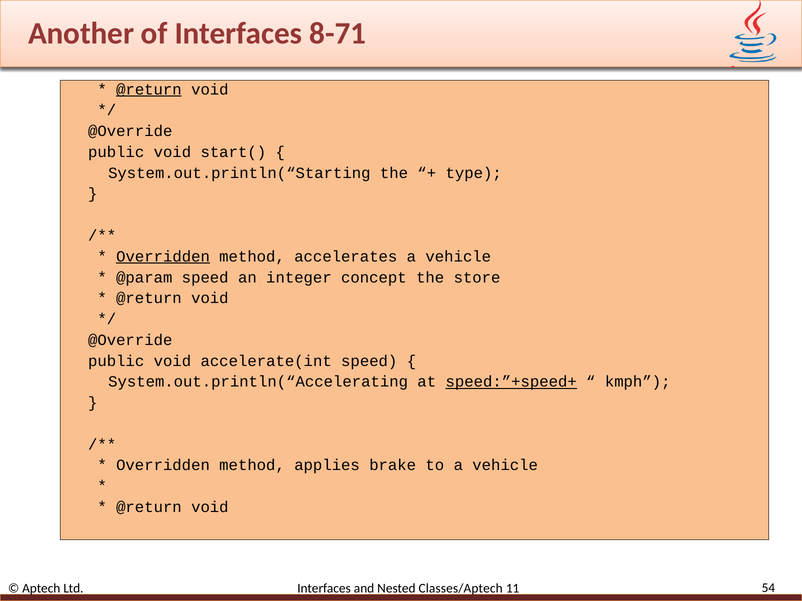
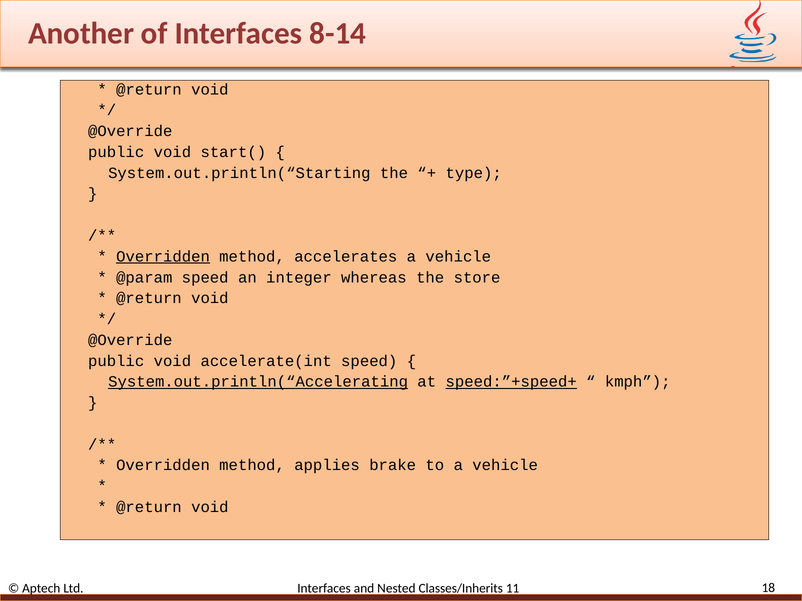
8-71: 8-71 -> 8-14
@return at (149, 89) underline: present -> none
concept: concept -> whereas
System.out.println(“Accelerating underline: none -> present
Classes/Aptech: Classes/Aptech -> Classes/Inherits
54: 54 -> 18
